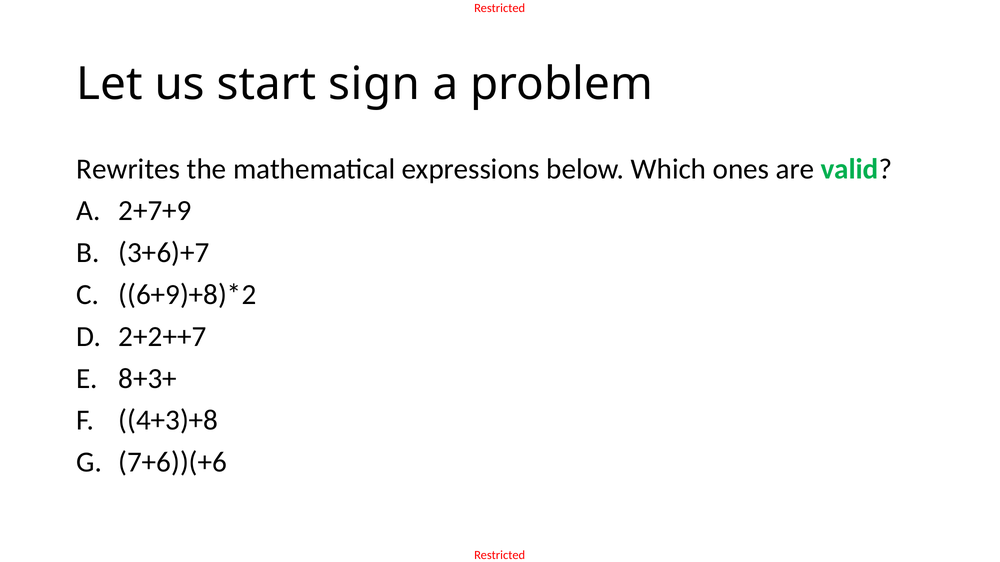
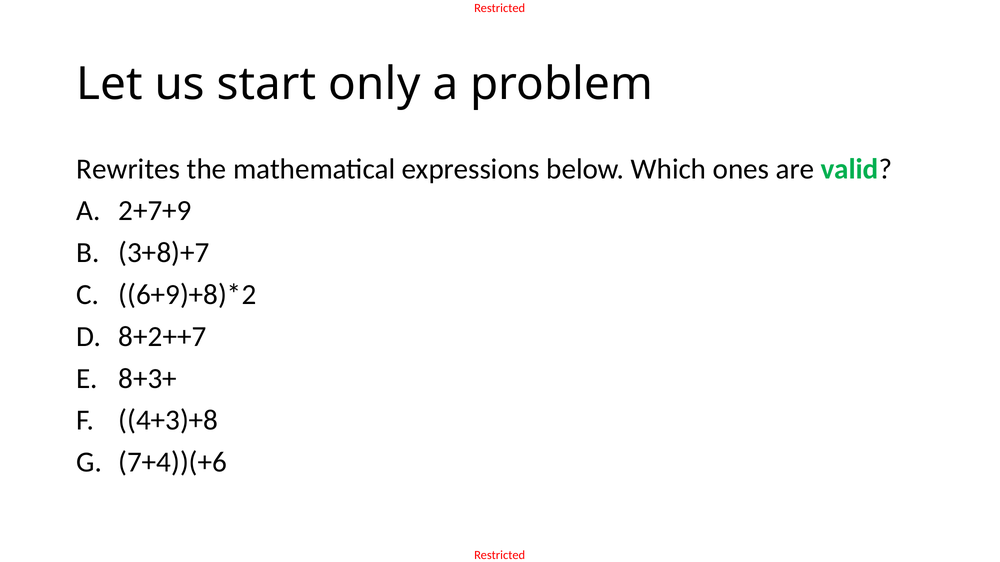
sign: sign -> only
3+6)+7: 3+6)+7 -> 3+8)+7
2+2++7: 2+2++7 -> 8+2++7
7+6))(+6: 7+6))(+6 -> 7+4))(+6
